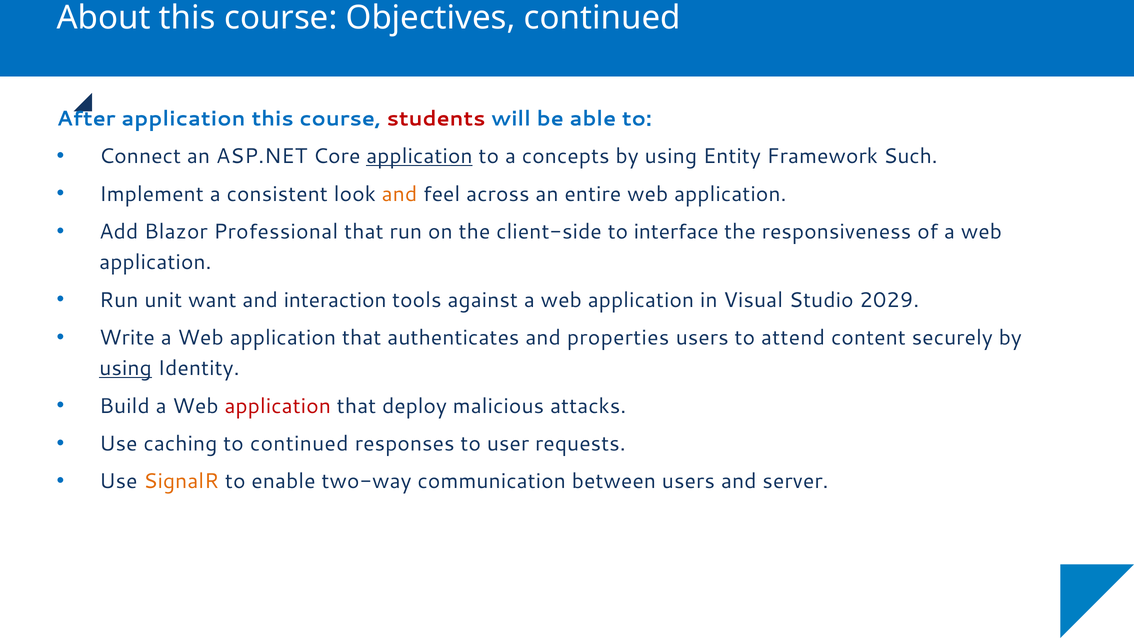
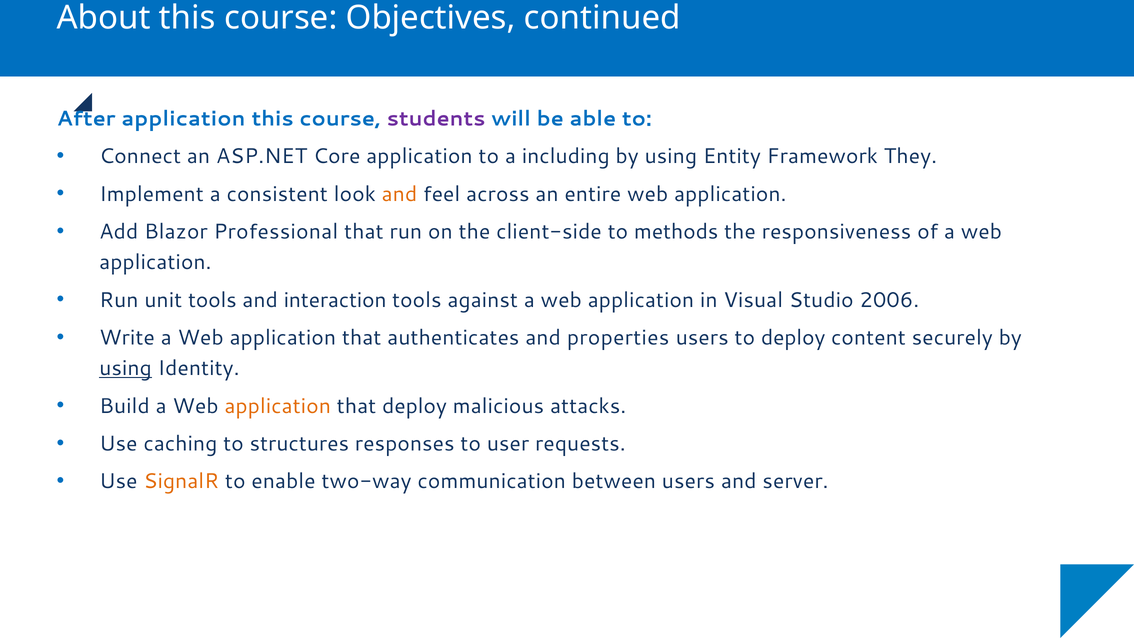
students colour: red -> purple
application at (419, 156) underline: present -> none
concepts: concepts -> including
Such: Such -> They
interface: interface -> methods
unit want: want -> tools
2029: 2029 -> 2006
to attend: attend -> deploy
application at (278, 406) colour: red -> orange
to continued: continued -> structures
